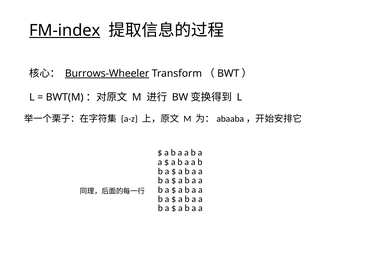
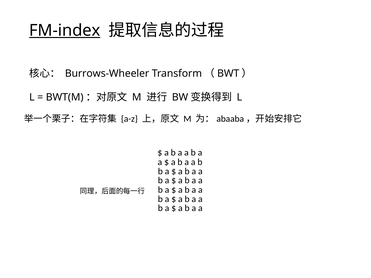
Burrows-Wheeler underline: present -> none
